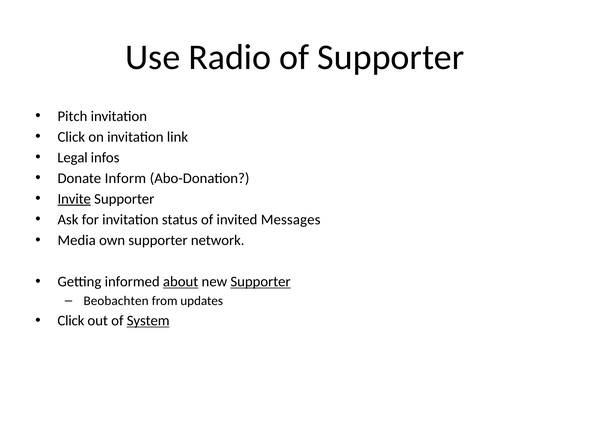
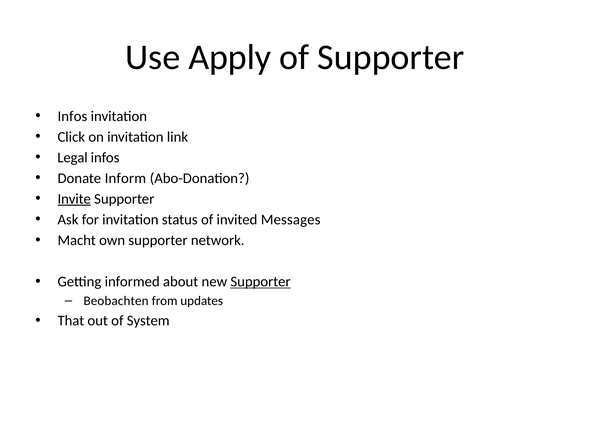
Radio: Radio -> Apply
Pitch at (72, 116): Pitch -> Infos
Media: Media -> Macht
about underline: present -> none
Click at (71, 320): Click -> That
System underline: present -> none
